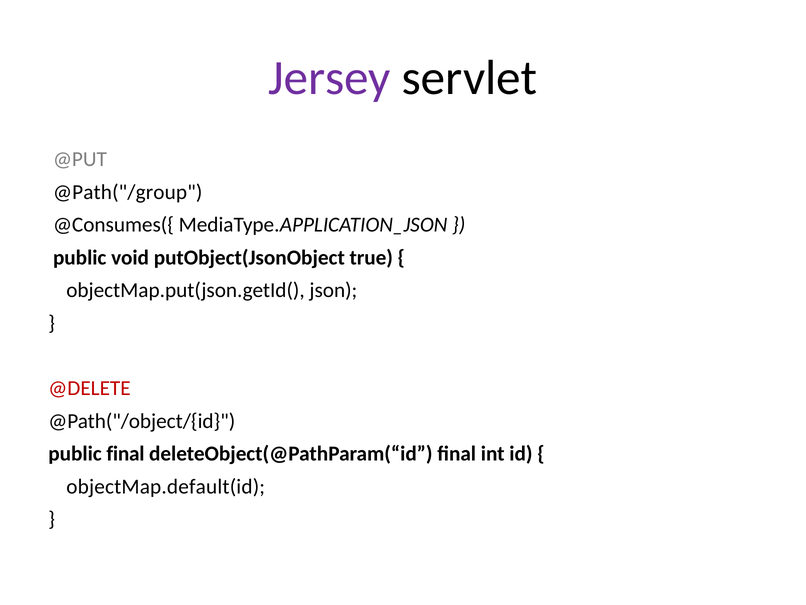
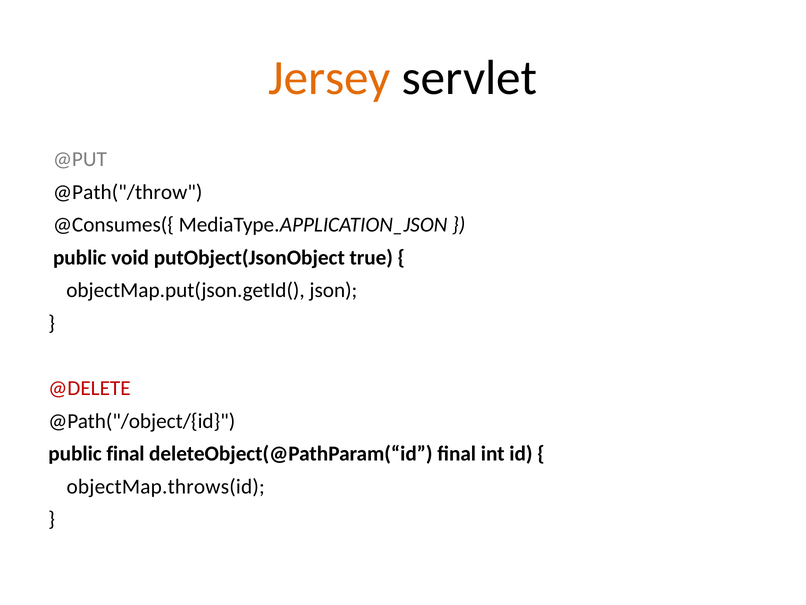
Jersey colour: purple -> orange
@Path("/group: @Path("/group -> @Path("/throw
objectMap.default(id: objectMap.default(id -> objectMap.throws(id
